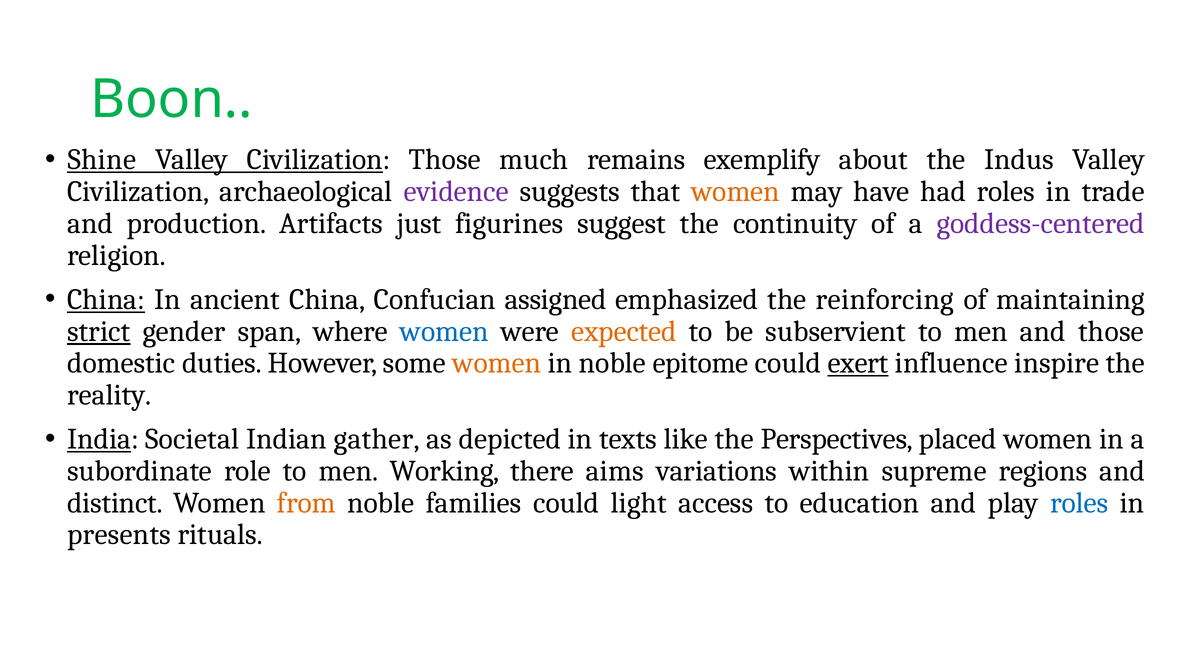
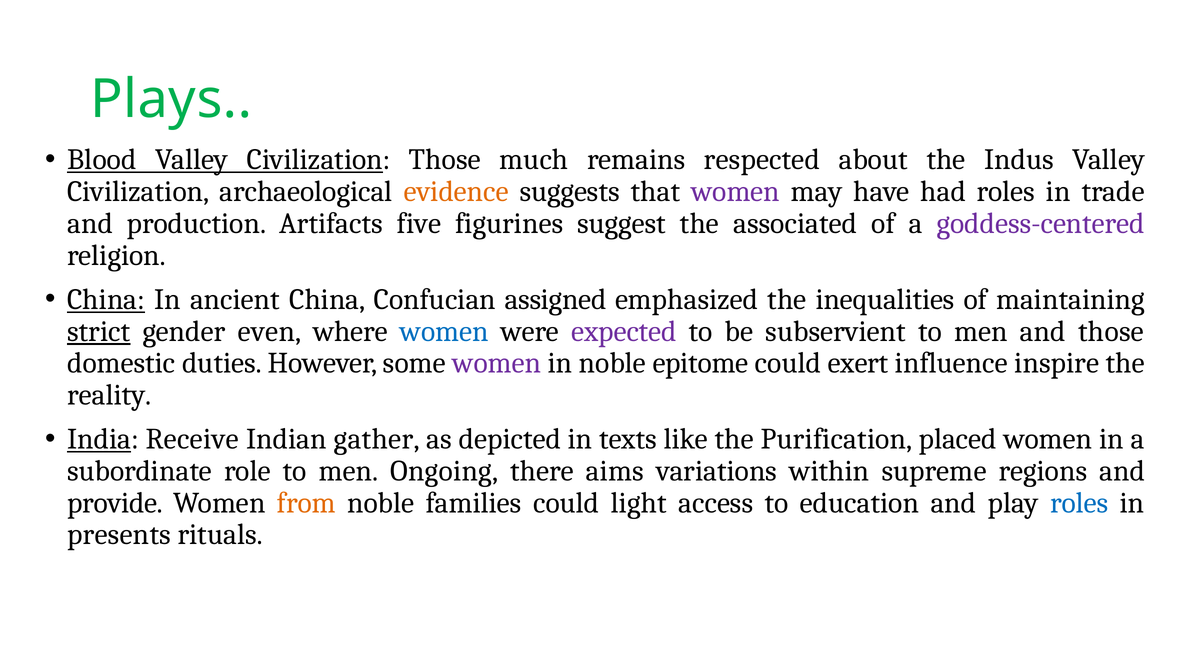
Boon: Boon -> Plays
Shine: Shine -> Blood
exemplify: exemplify -> respected
evidence colour: purple -> orange
women at (736, 192) colour: orange -> purple
just: just -> five
continuity: continuity -> associated
reinforcing: reinforcing -> inequalities
span: span -> even
expected colour: orange -> purple
women at (497, 363) colour: orange -> purple
exert underline: present -> none
Societal: Societal -> Receive
Perspectives: Perspectives -> Purification
Working: Working -> Ongoing
distinct: distinct -> provide
